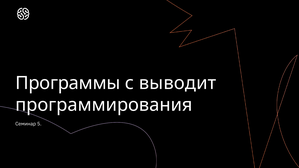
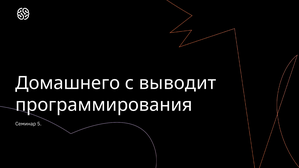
Программы: Программы -> Домашнего
